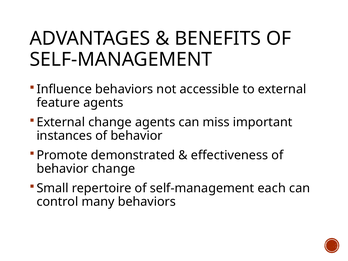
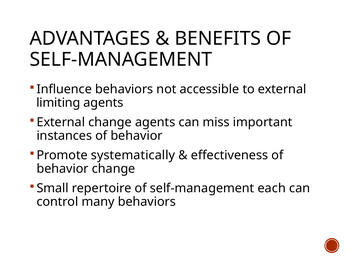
feature: feature -> limiting
demonstrated: demonstrated -> systematically
